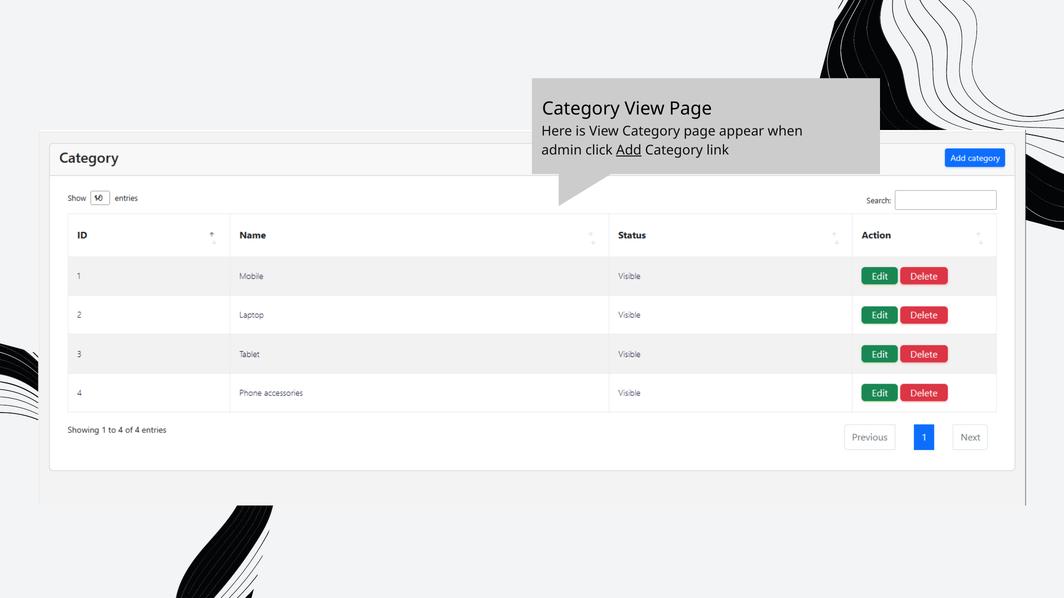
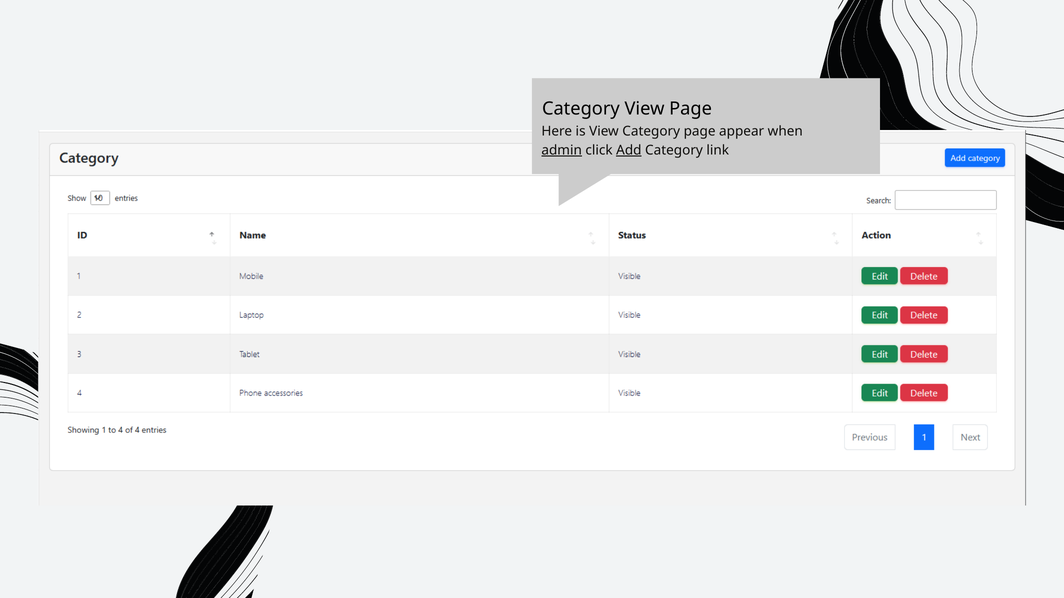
admin underline: none -> present
